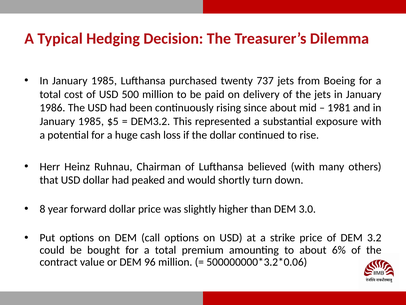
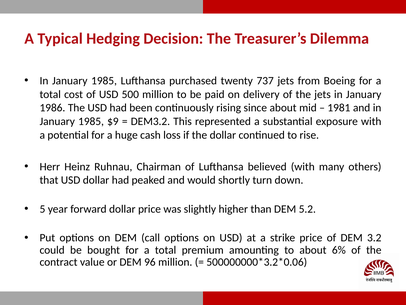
$5: $5 -> $9
8: 8 -> 5
3.0: 3.0 -> 5.2
